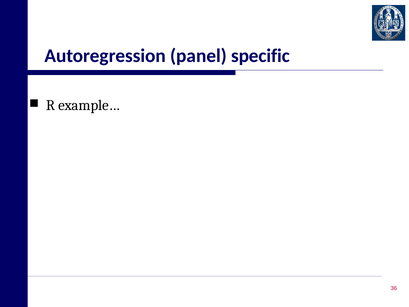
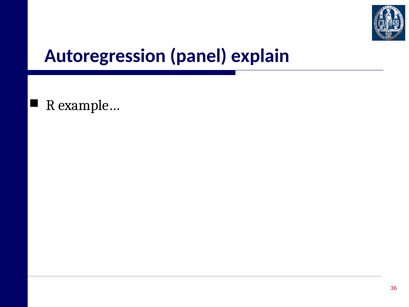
specific: specific -> explain
